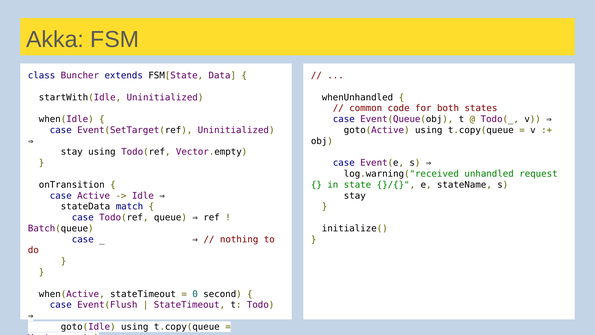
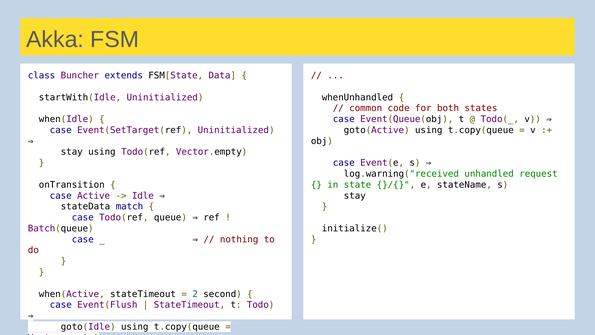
0: 0 -> 2
